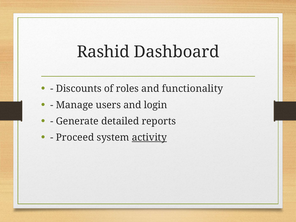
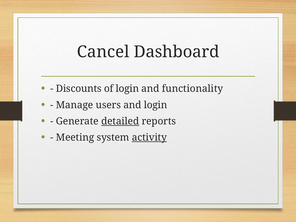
Rashid: Rashid -> Cancel
of roles: roles -> login
detailed underline: none -> present
Proceed: Proceed -> Meeting
